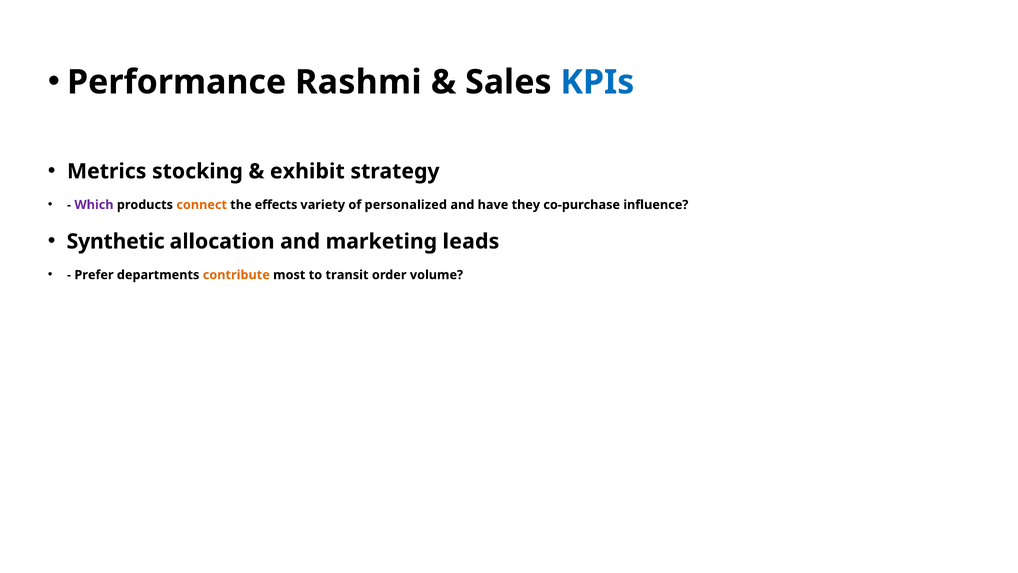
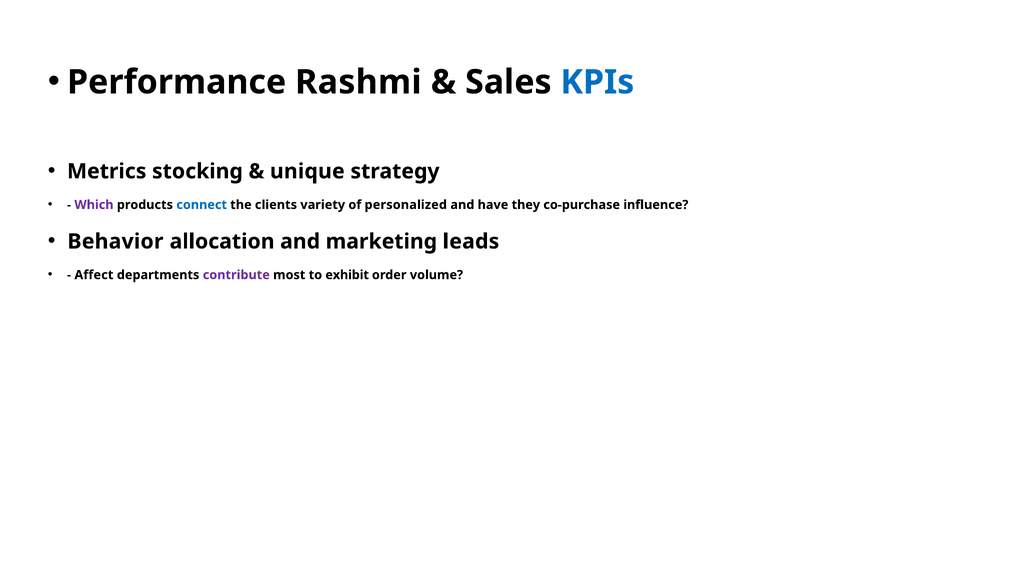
exhibit: exhibit -> unique
connect colour: orange -> blue
effects: effects -> clients
Synthetic: Synthetic -> Behavior
Prefer: Prefer -> Affect
contribute colour: orange -> purple
transit: transit -> exhibit
